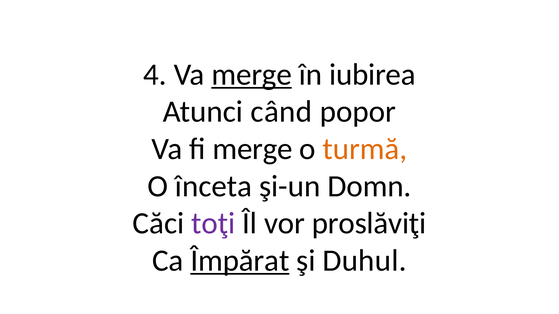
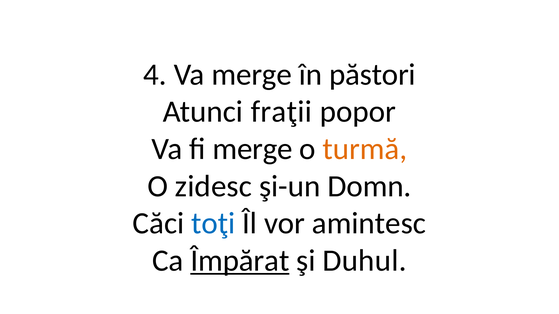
merge at (252, 75) underline: present -> none
iubirea: iubirea -> păstori
când: când -> fraţii
înceta: înceta -> zidesc
toţi colour: purple -> blue
proslăviţi: proslăviţi -> amintesc
